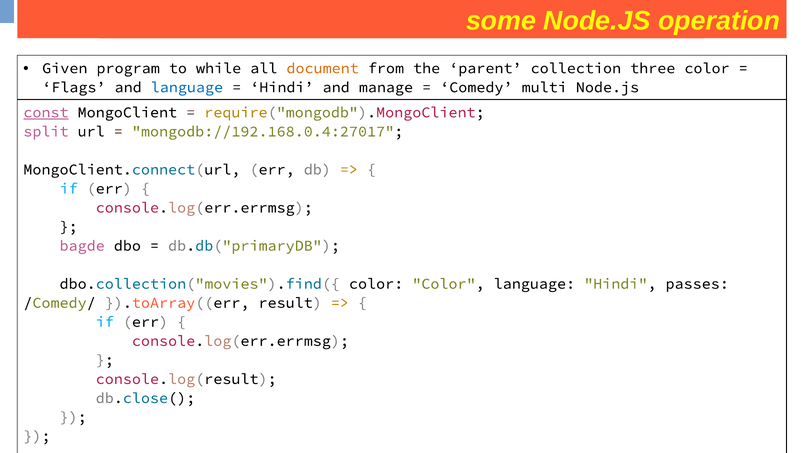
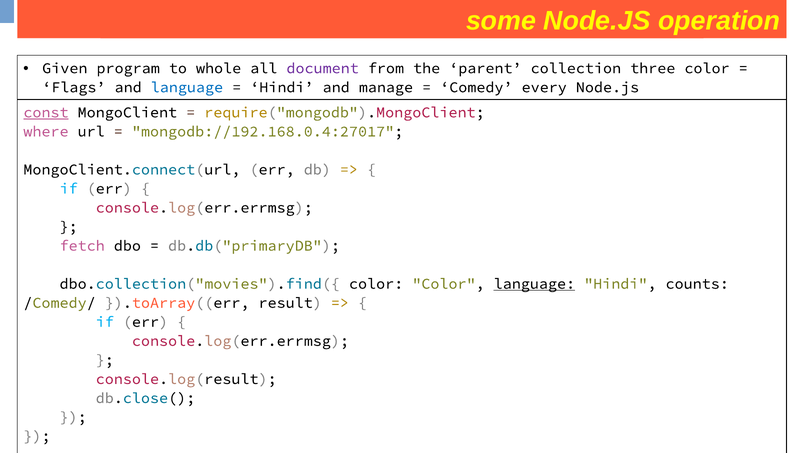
while: while -> whole
document colour: orange -> purple
multi: multi -> every
split: split -> where
bagde: bagde -> fetch
language at (534, 283) underline: none -> present
passes: passes -> counts
